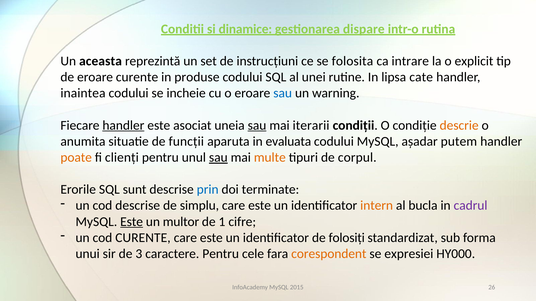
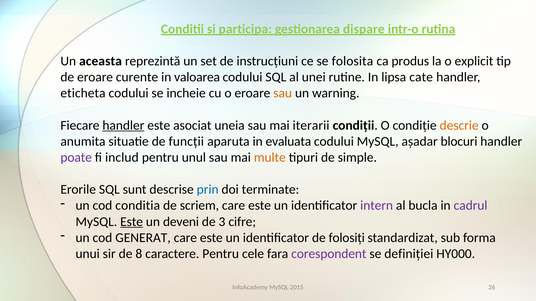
dinamice: dinamice -> participa
intrare: intrare -> produs
produse: produse -> valoarea
inaintea: inaintea -> eticheta
sau at (283, 93) colour: blue -> orange
sau at (257, 125) underline: present -> none
putem: putem -> blocuri
poate colour: orange -> purple
clienţi: clienţi -> includ
sau at (218, 158) underline: present -> none
corpul: corpul -> simple
cod descrise: descrise -> conditia
simplu: simplu -> scriem
intern colour: orange -> purple
multor: multor -> deveni
1: 1 -> 3
cod CURENTE: CURENTE -> GENERAT
3: 3 -> 8
corespondent colour: orange -> purple
expresiei: expresiei -> definiţiei
